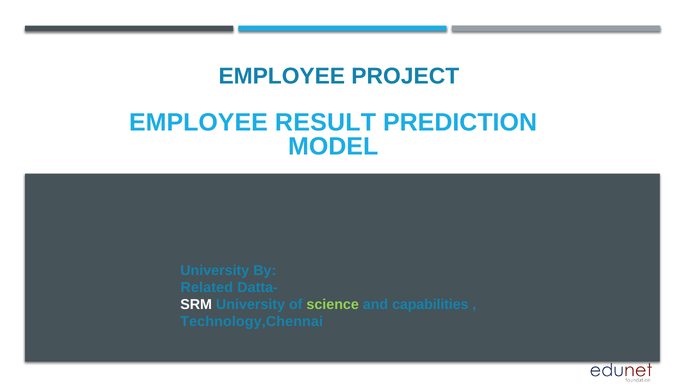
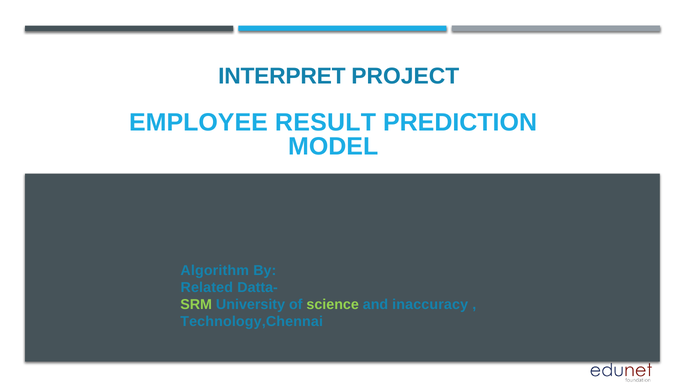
EMPLOYEE at (282, 76): EMPLOYEE -> INTERPRET
University at (215, 270): University -> Algorithm
SRM colour: white -> light green
capabilities: capabilities -> inaccuracy
